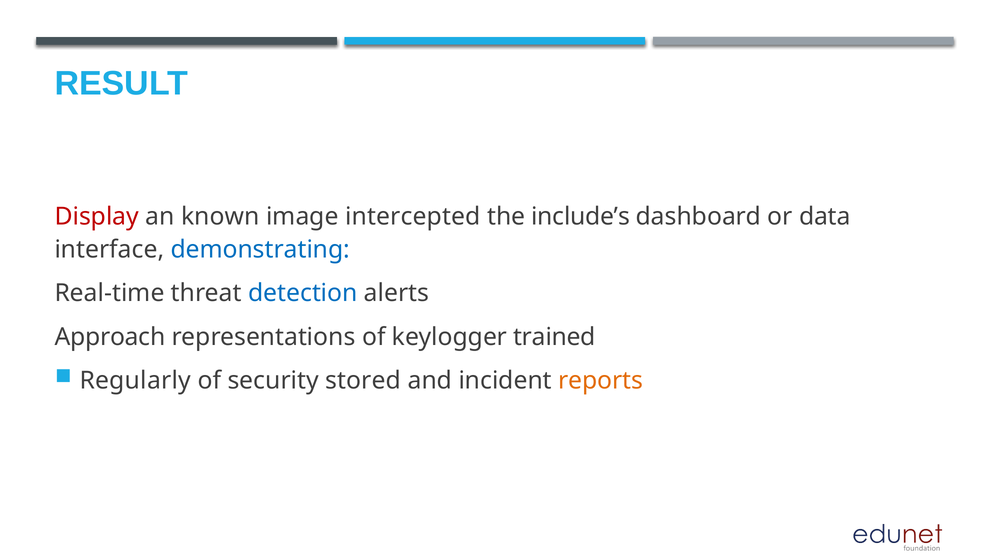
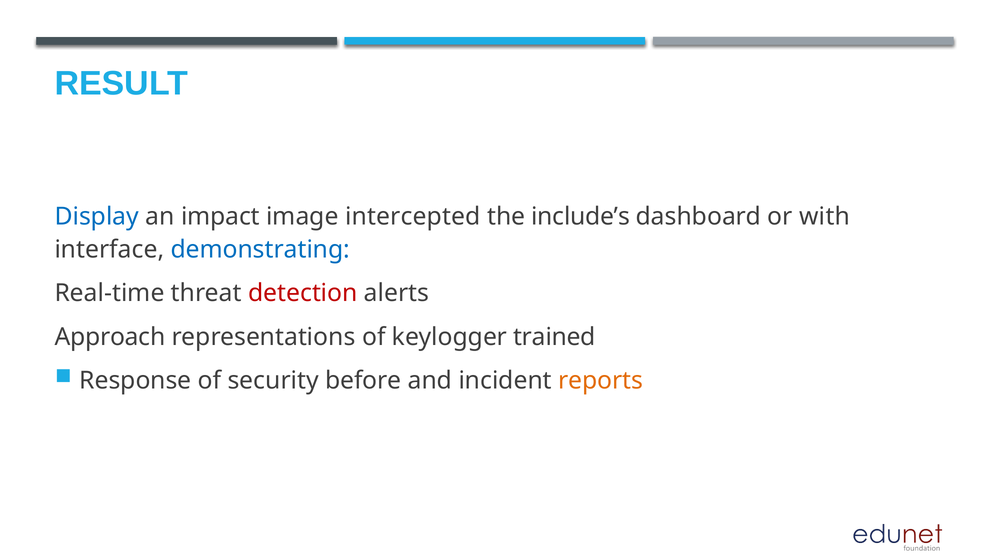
Display colour: red -> blue
known: known -> impact
data: data -> with
detection colour: blue -> red
Regularly: Regularly -> Response
stored: stored -> before
